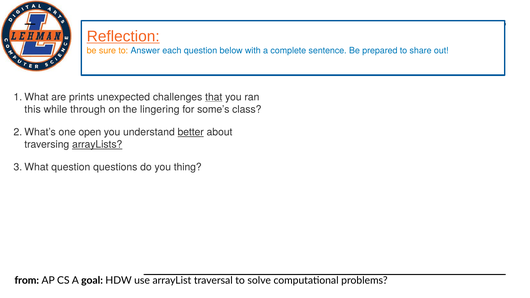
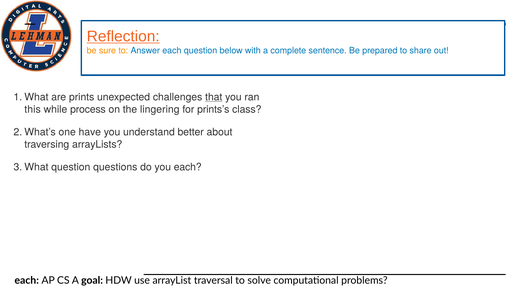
through: through -> process
some’s: some’s -> prints’s
open: open -> have
better underline: present -> none
arrayLists underline: present -> none
you thing: thing -> each
from at (27, 281): from -> each
